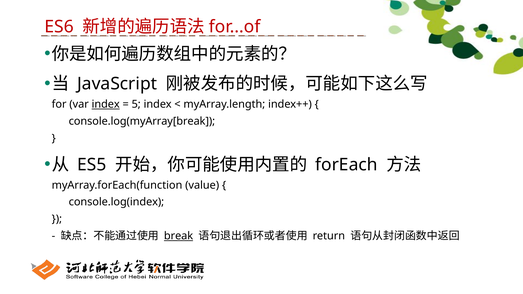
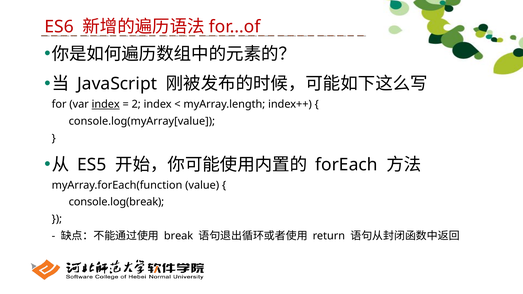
5: 5 -> 2
console.log(myArray[break: console.log(myArray[break -> console.log(myArray[value
console.log(index: console.log(index -> console.log(break
break underline: present -> none
